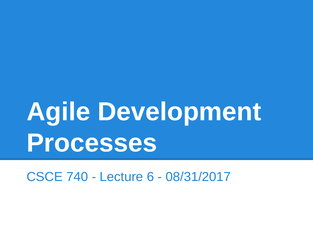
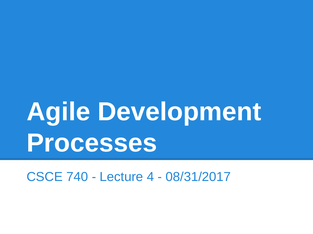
6: 6 -> 4
